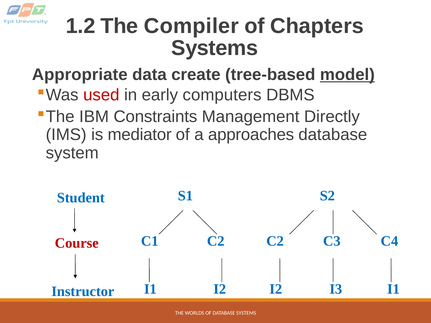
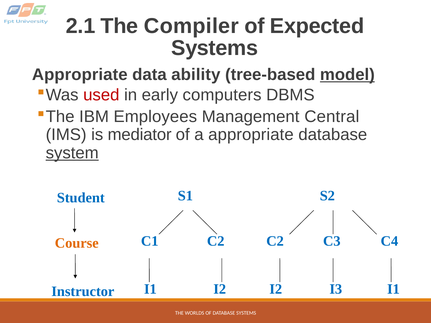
1.2: 1.2 -> 2.1
Chapters: Chapters -> Expected
create: create -> ability
Constraints: Constraints -> Employees
Directly: Directly -> Central
a approaches: approaches -> appropriate
system underline: none -> present
Course colour: red -> orange
